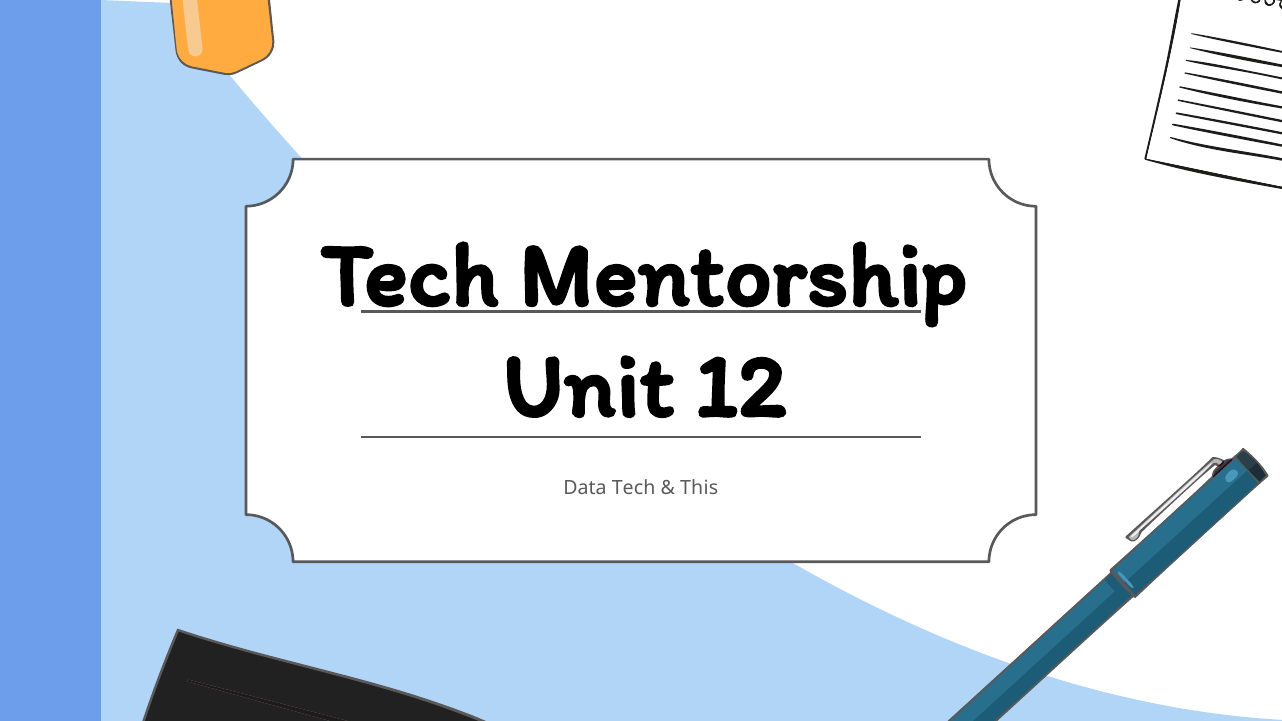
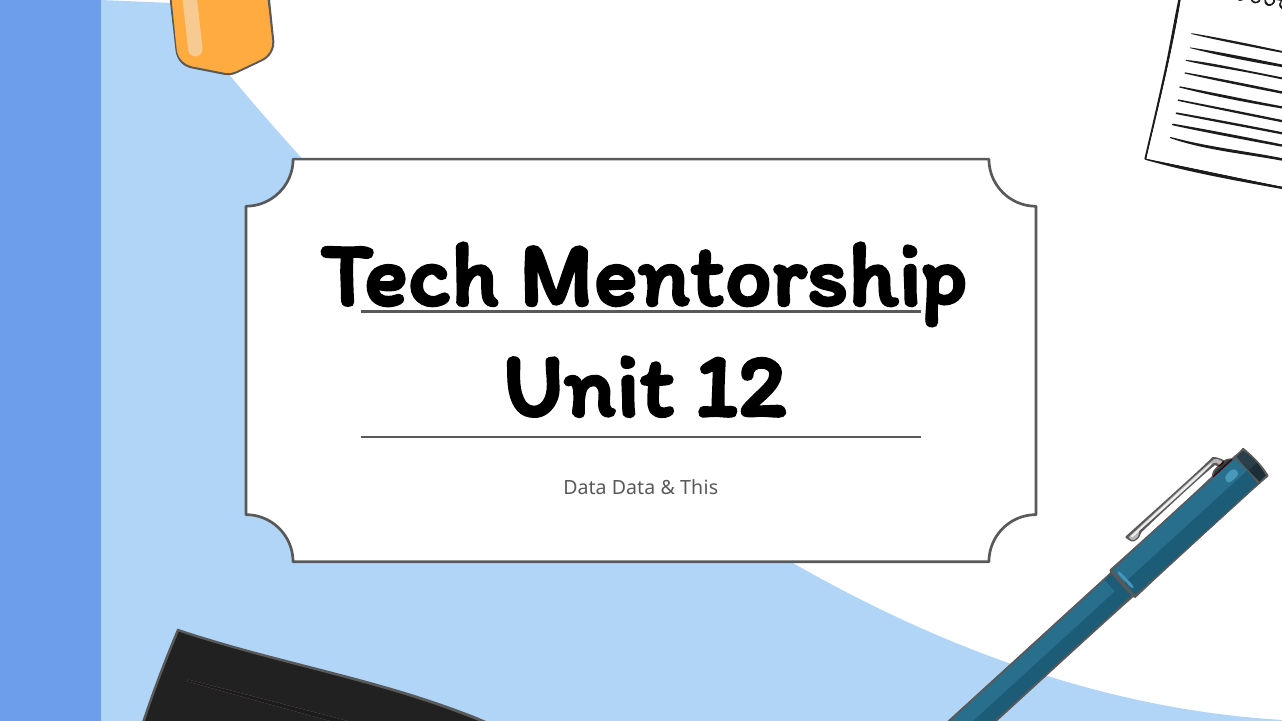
Data Tech: Tech -> Data
